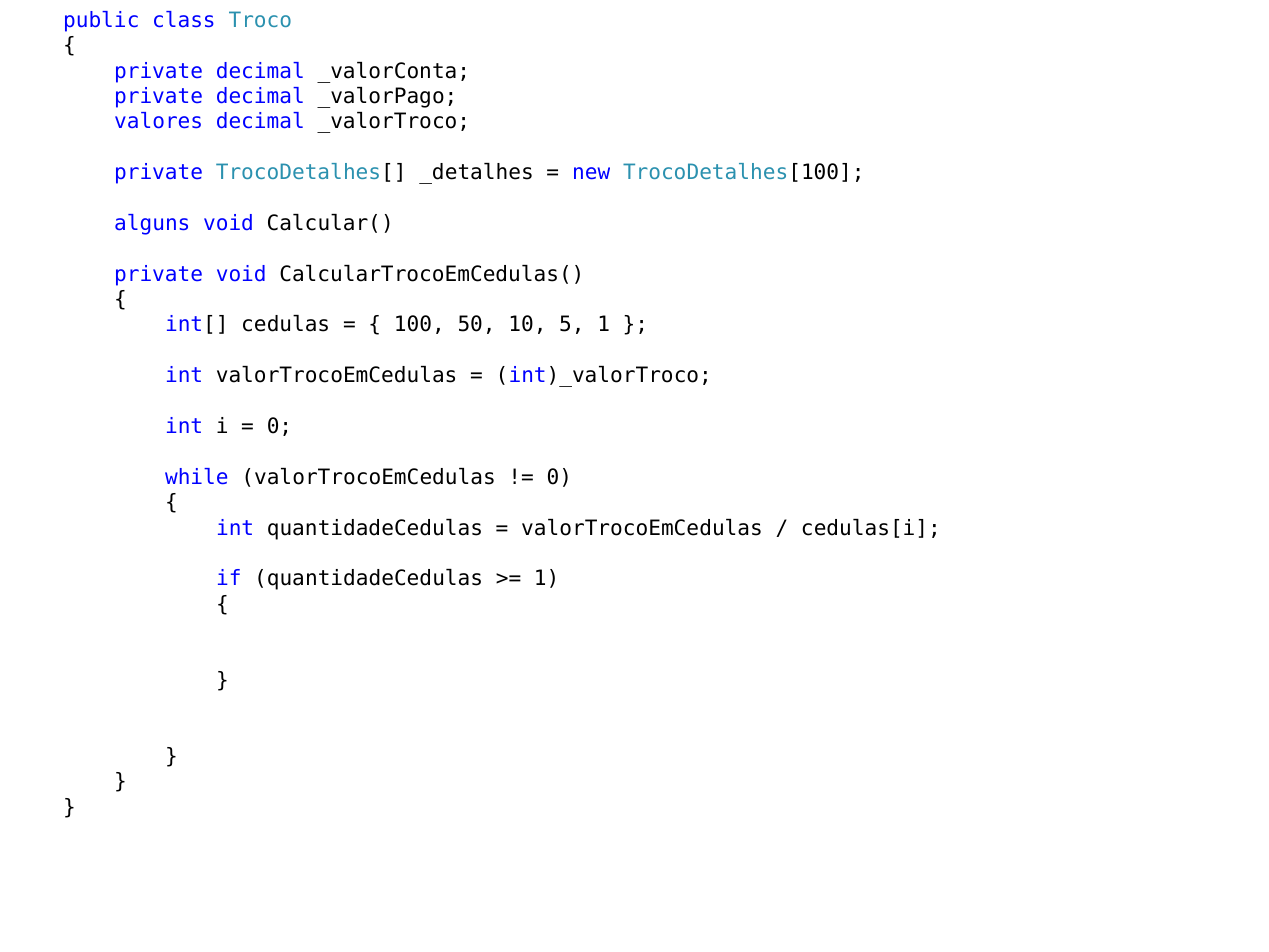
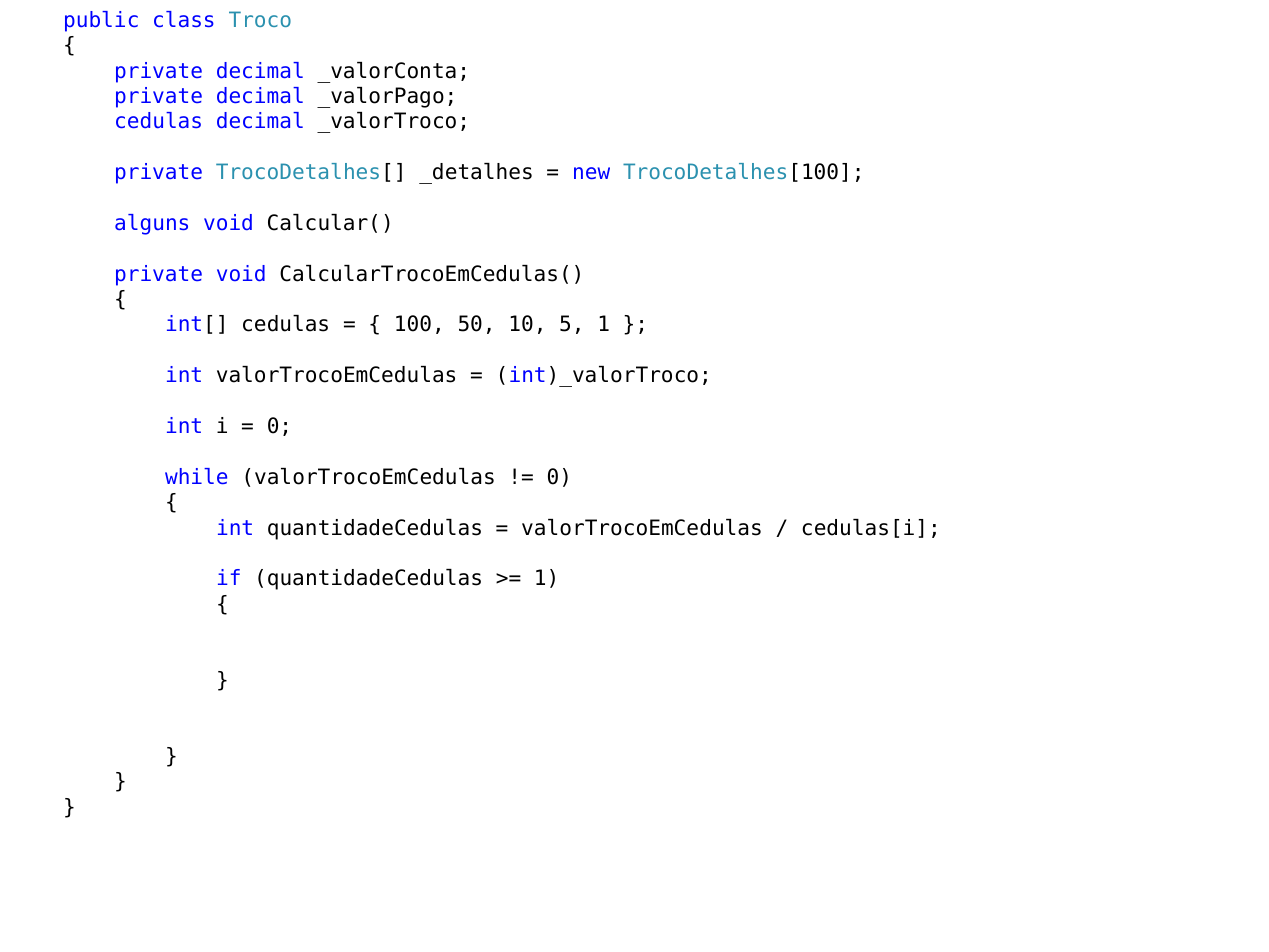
valores at (159, 122): valores -> cedulas
